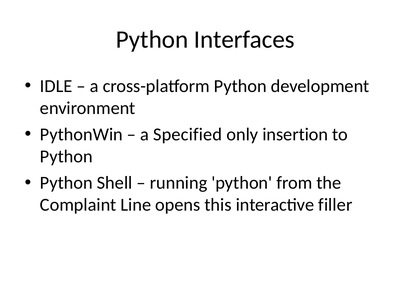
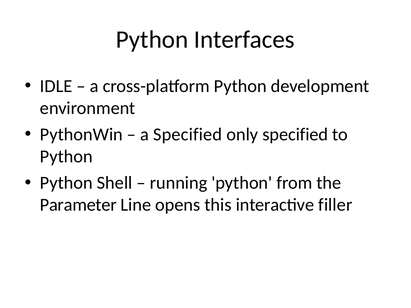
only insertion: insertion -> specified
Complaint: Complaint -> Parameter
